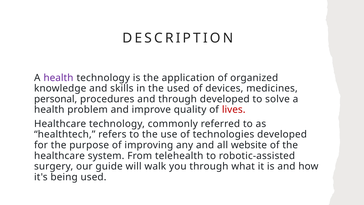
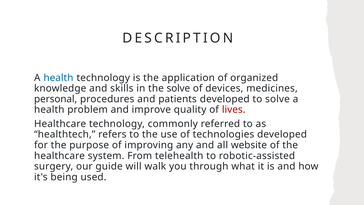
health at (58, 78) colour: purple -> blue
the used: used -> solve
and through: through -> patients
